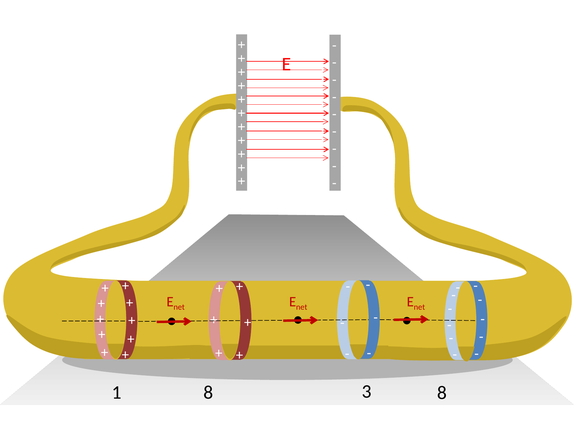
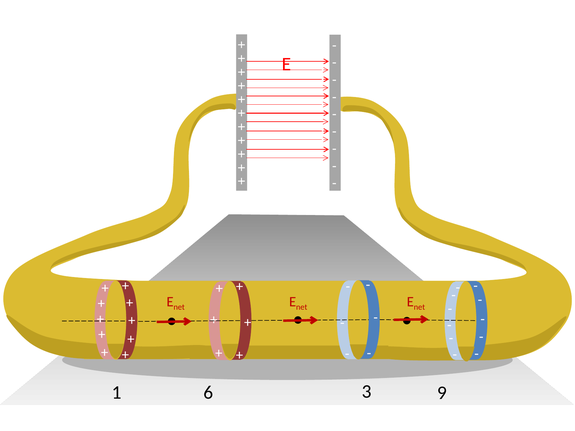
1 8: 8 -> 6
3 8: 8 -> 9
